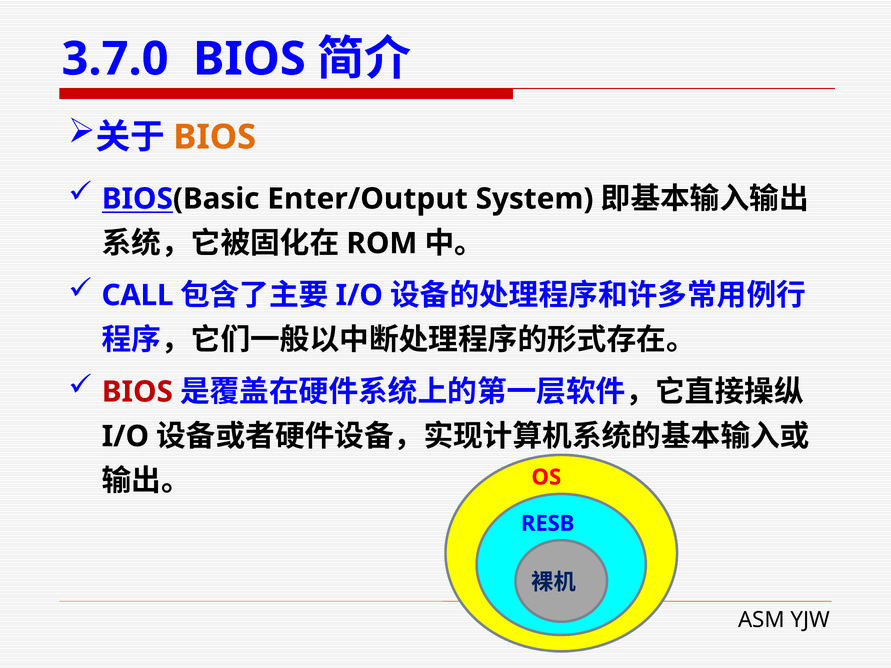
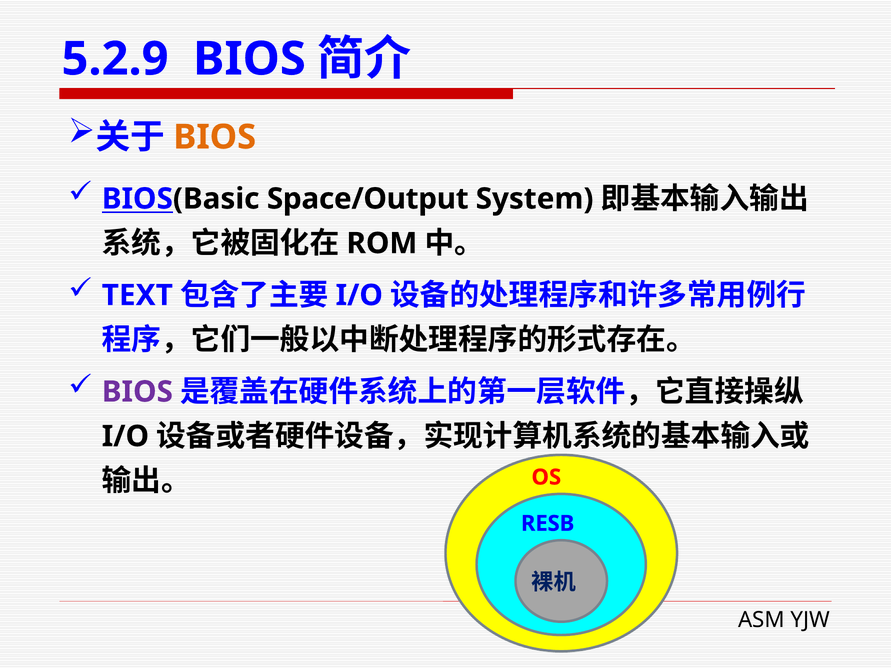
3.7.0: 3.7.0 -> 5.2.9
Enter/Output: Enter/Output -> Space/Output
CALL: CALL -> TEXT
BIOS at (137, 392) colour: red -> purple
